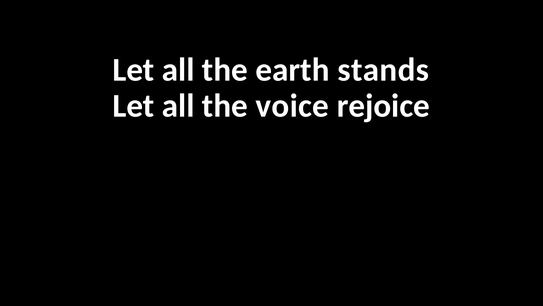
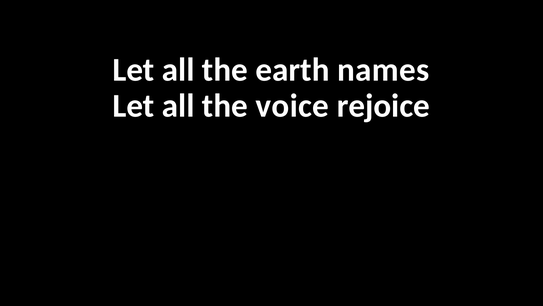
stands: stands -> names
